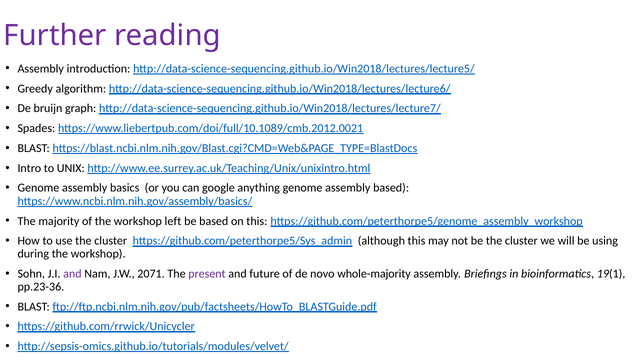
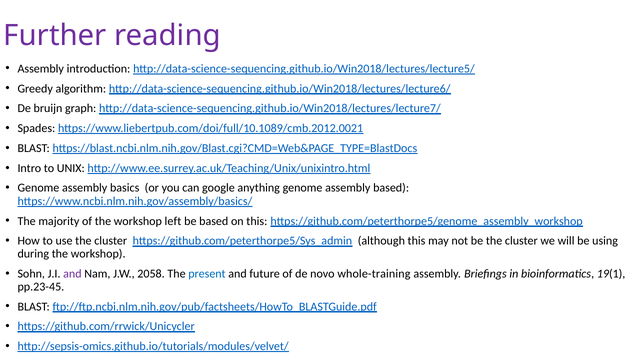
2071: 2071 -> 2058
present colour: purple -> blue
whole-majority: whole-majority -> whole-training
pp.23-36: pp.23-36 -> pp.23-45
